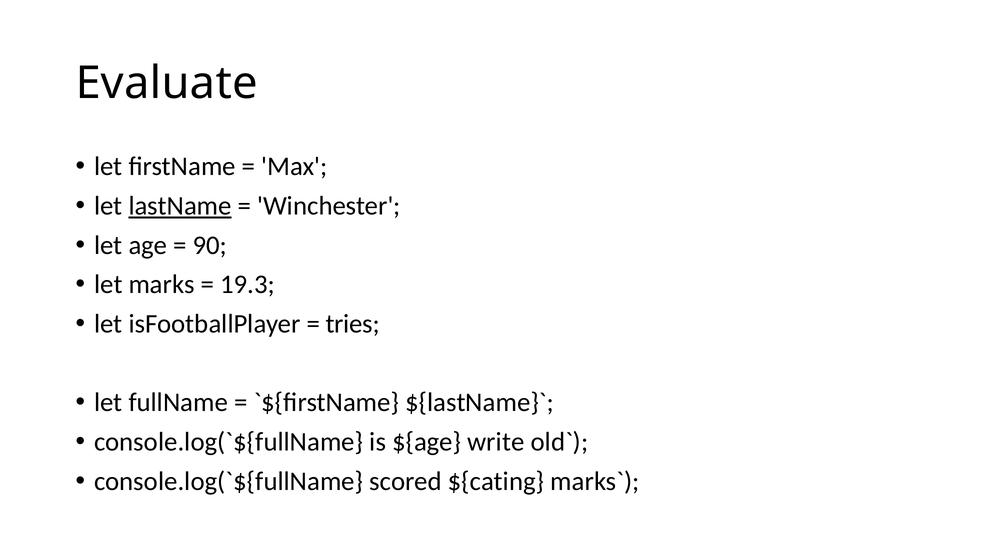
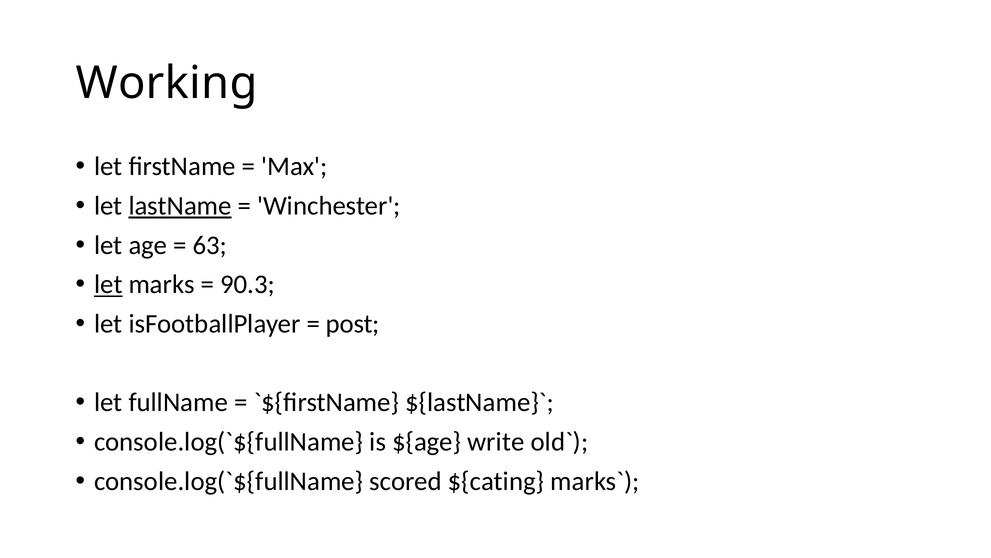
Evaluate: Evaluate -> Working
90: 90 -> 63
let at (108, 284) underline: none -> present
19.3: 19.3 -> 90.3
tries: tries -> post
